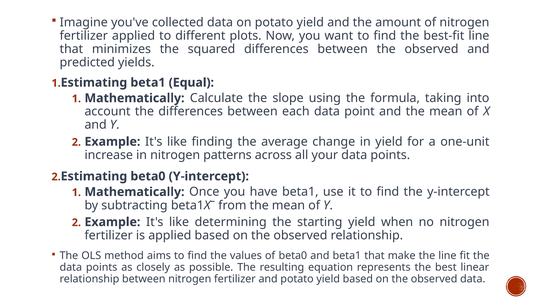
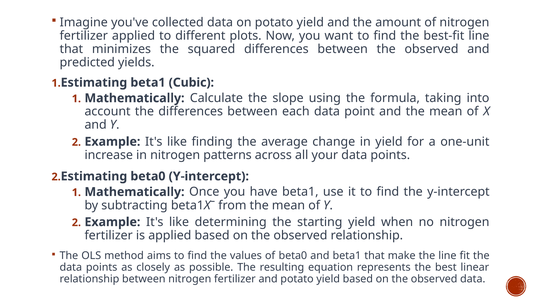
Equal: Equal -> Cubic
